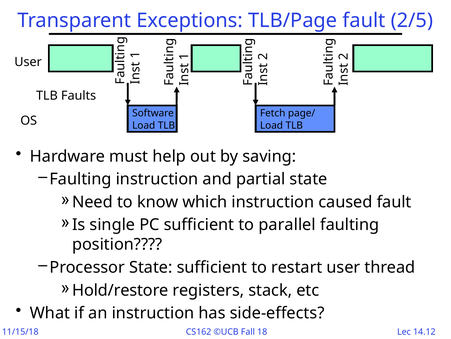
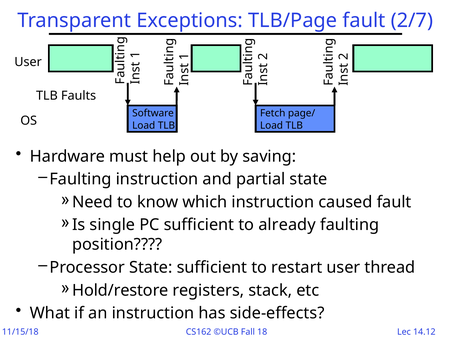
2/5: 2/5 -> 2/7
parallel: parallel -> already
